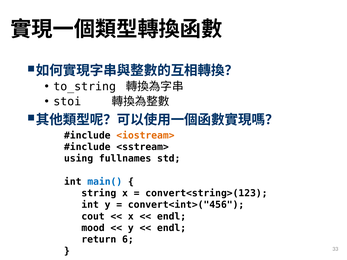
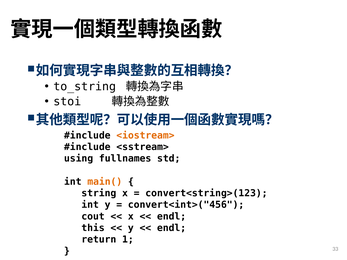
main( colour: blue -> orange
mood: mood -> this
6: 6 -> 1
